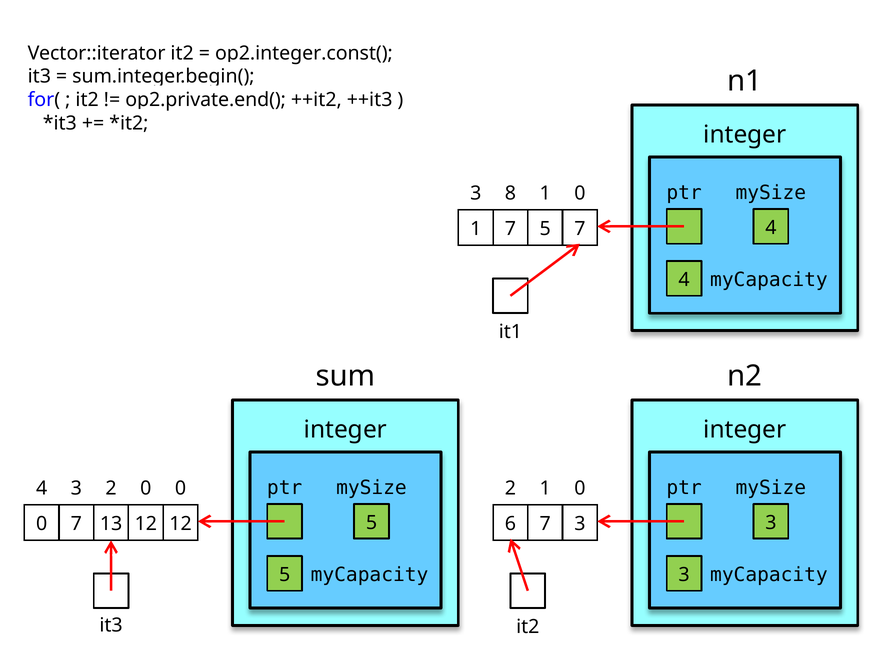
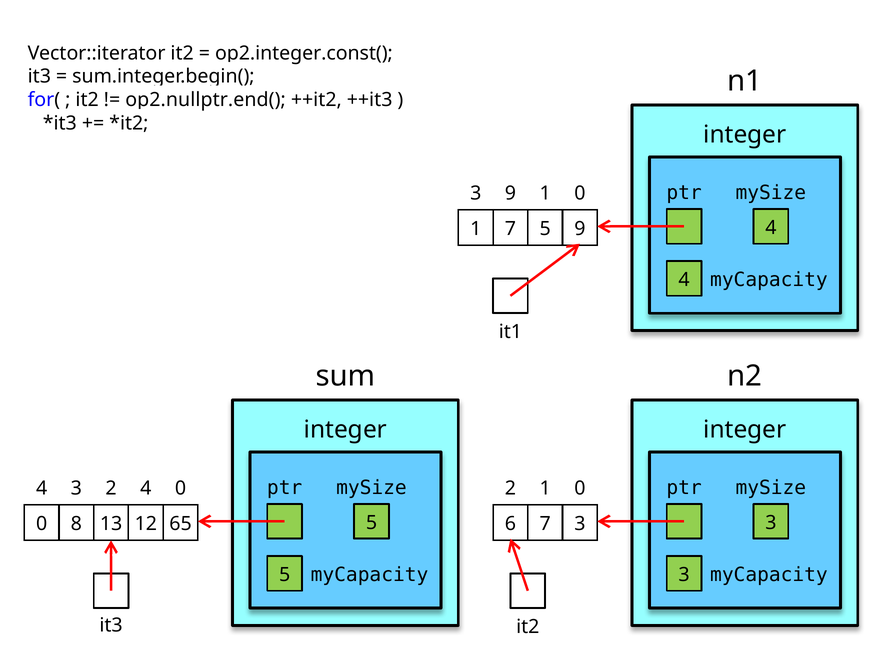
op2.private.end(: op2.private.end( -> op2.nullptr.end(
3 8: 8 -> 9
5 7: 7 -> 9
2 0: 0 -> 4
0 7: 7 -> 8
12 12: 12 -> 65
